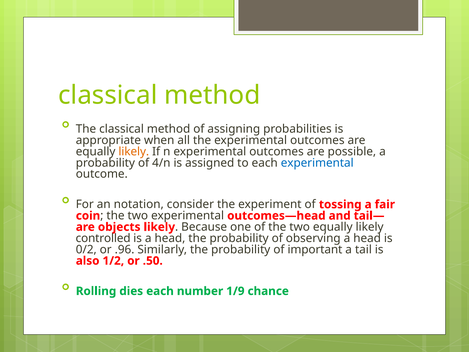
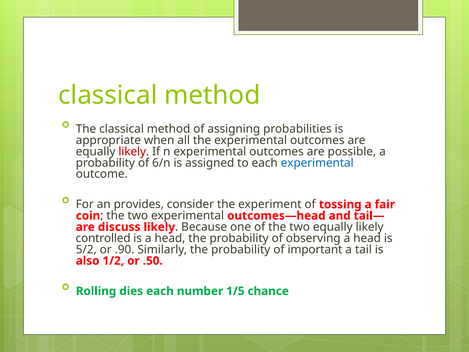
likely at (134, 151) colour: orange -> red
4/n: 4/n -> 6/n
notation: notation -> provides
objects: objects -> discuss
0/2: 0/2 -> 5/2
.96: .96 -> .90
1/9: 1/9 -> 1/5
